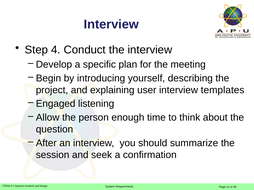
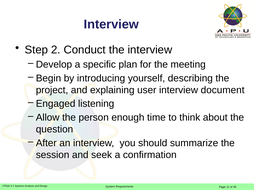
4: 4 -> 2
templates: templates -> document
